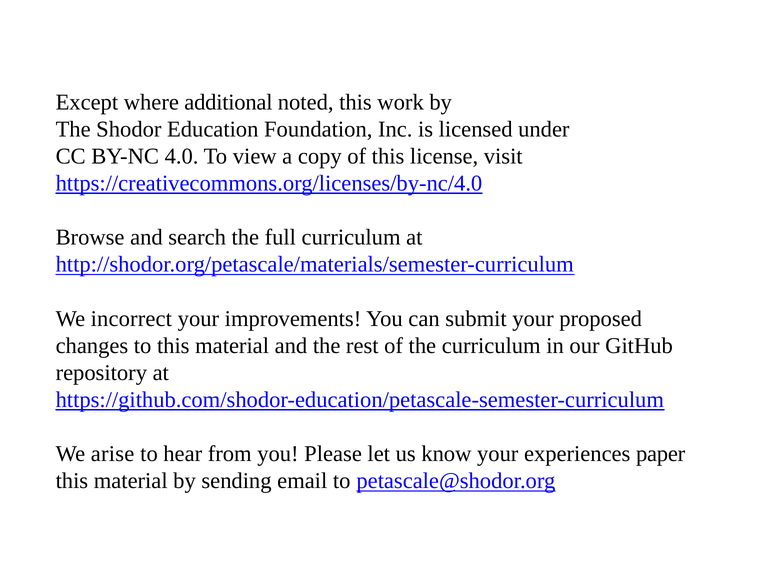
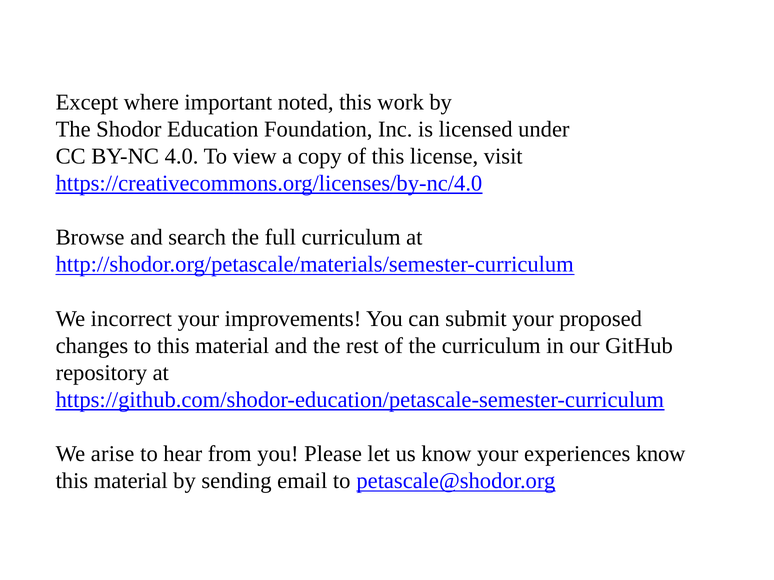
additional: additional -> important
experiences paper: paper -> know
